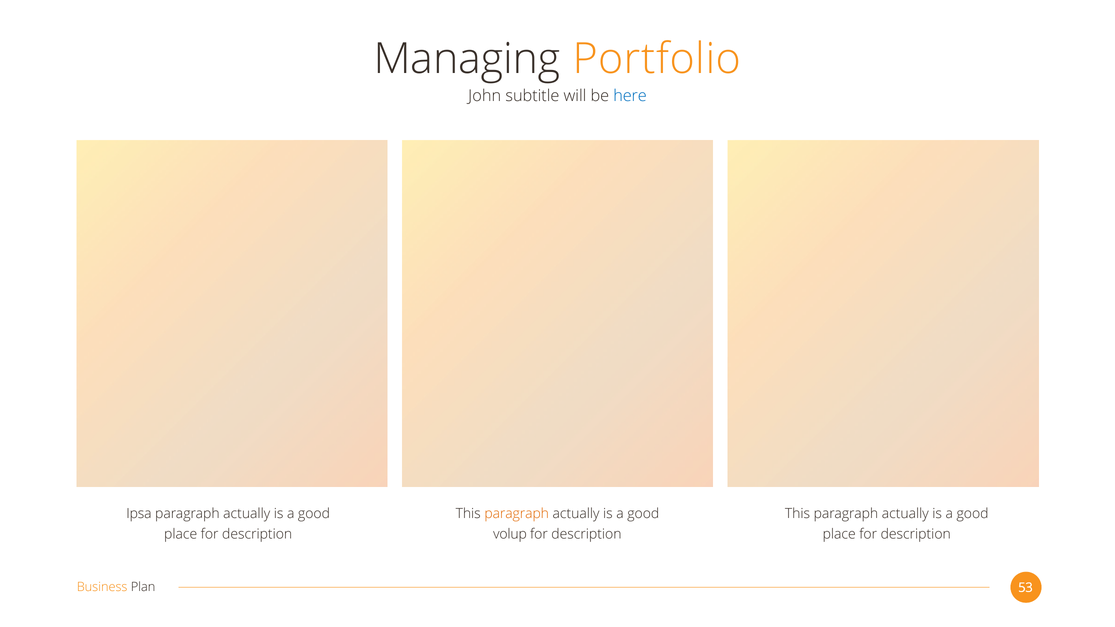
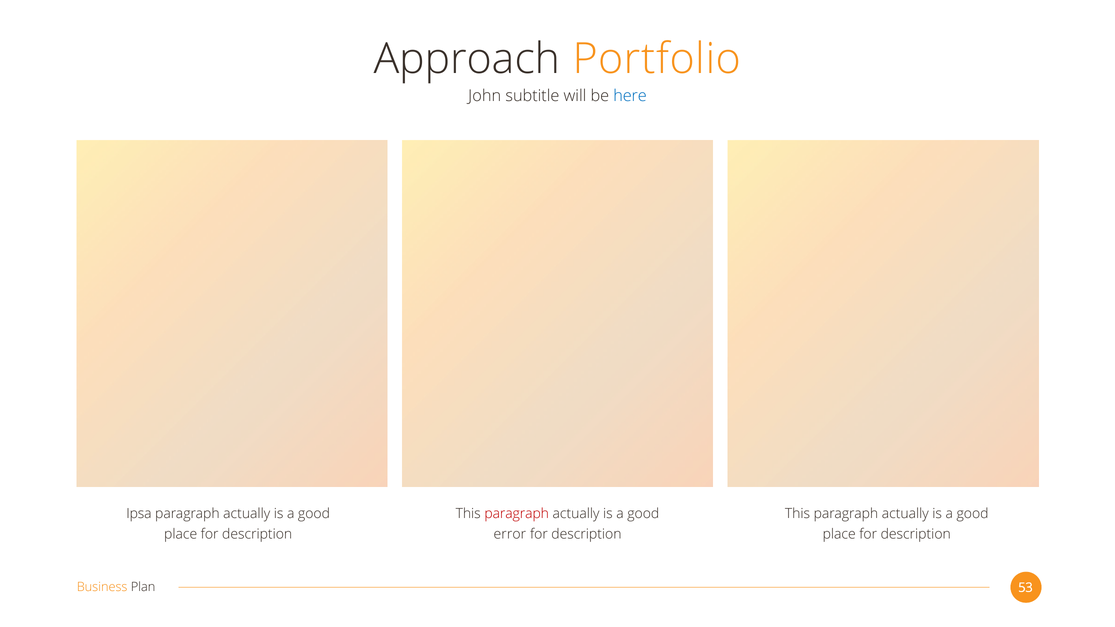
Managing: Managing -> Approach
paragraph at (517, 514) colour: orange -> red
volup: volup -> error
